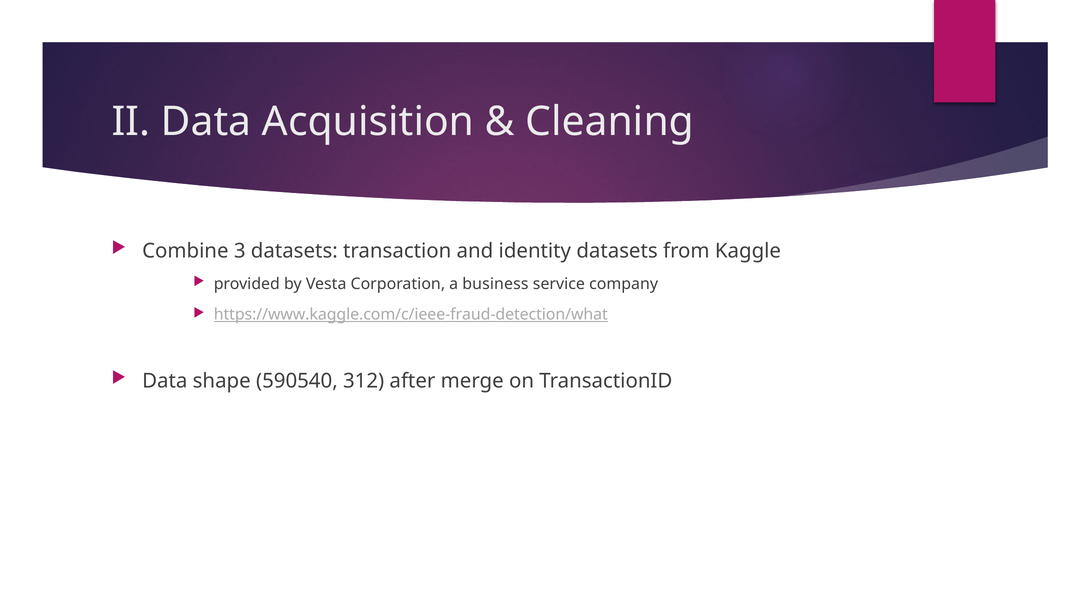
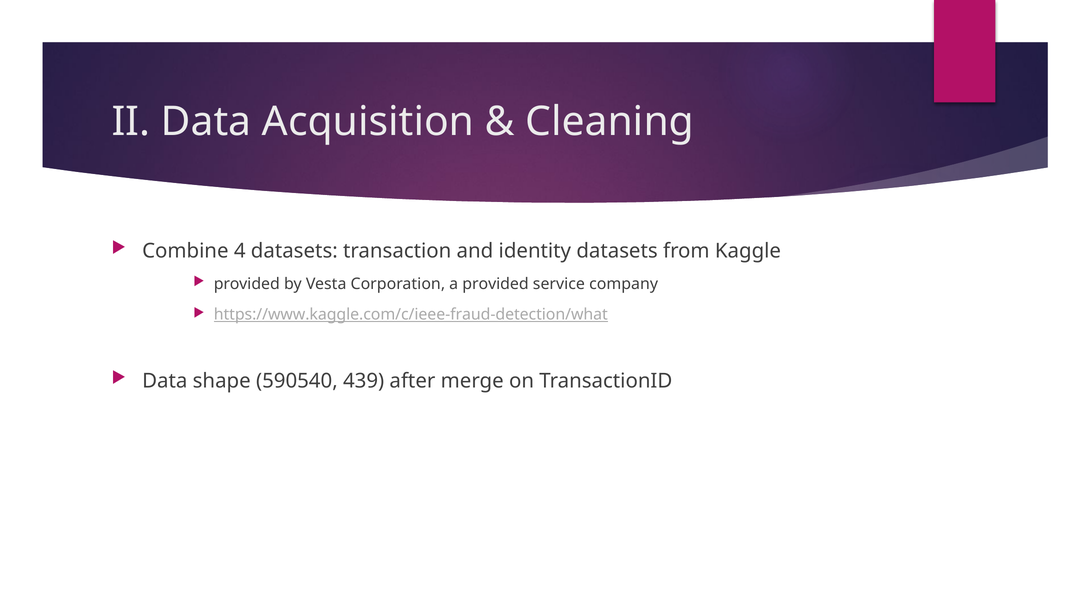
3: 3 -> 4
a business: business -> provided
312: 312 -> 439
